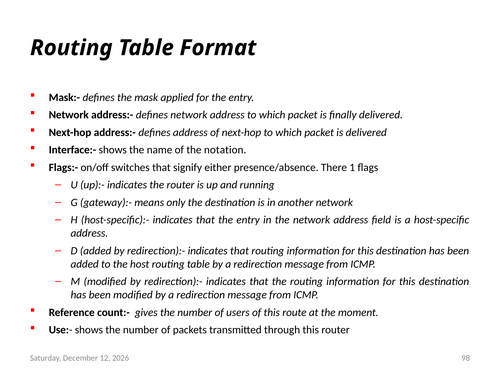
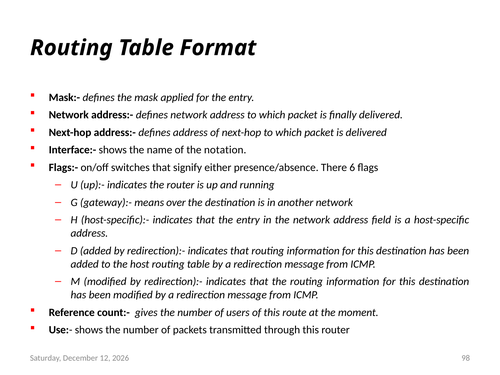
1: 1 -> 6
only: only -> over
